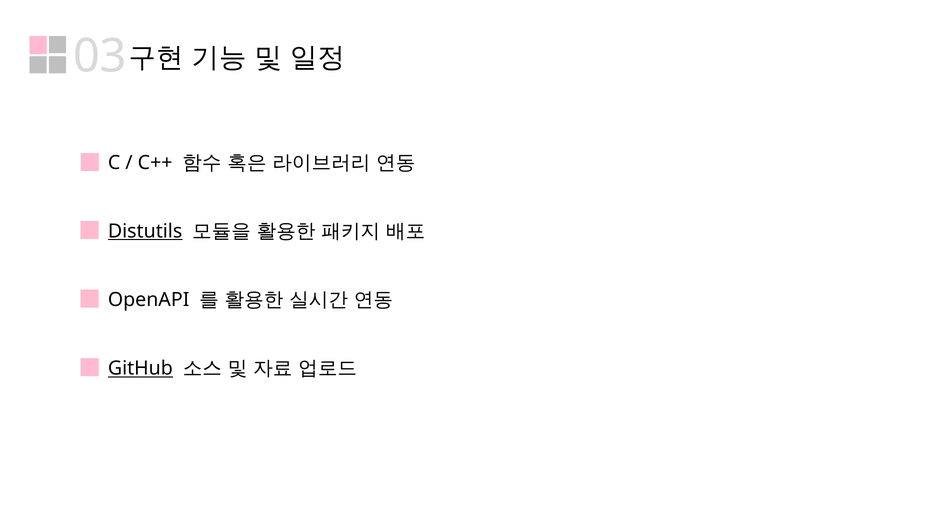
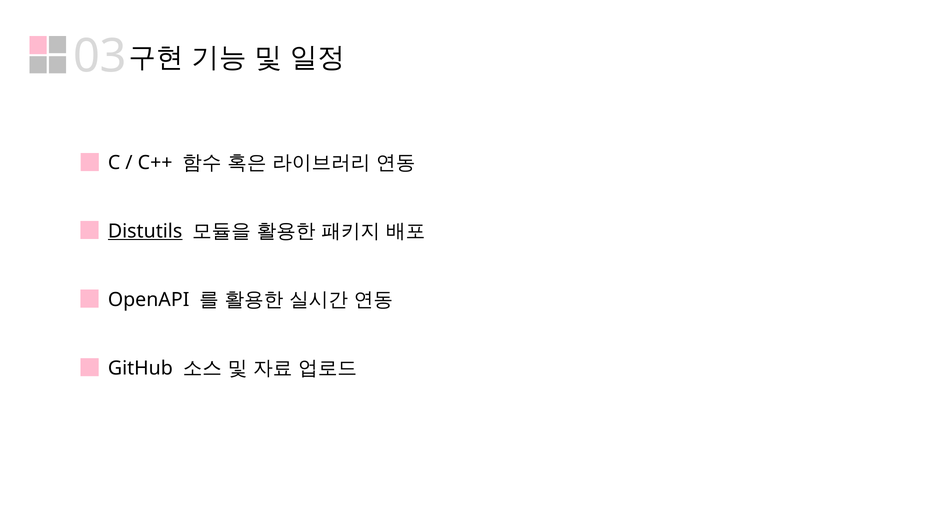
GitHub underline: present -> none
